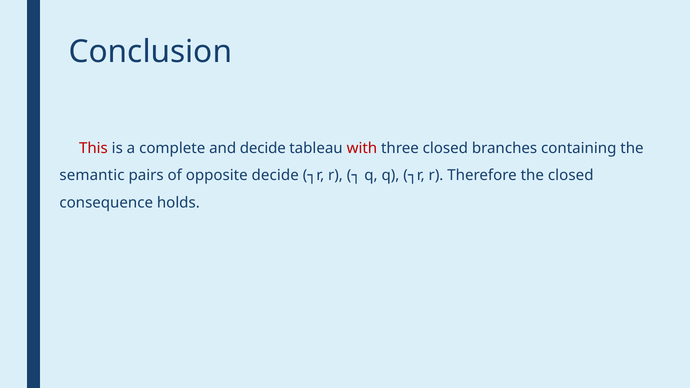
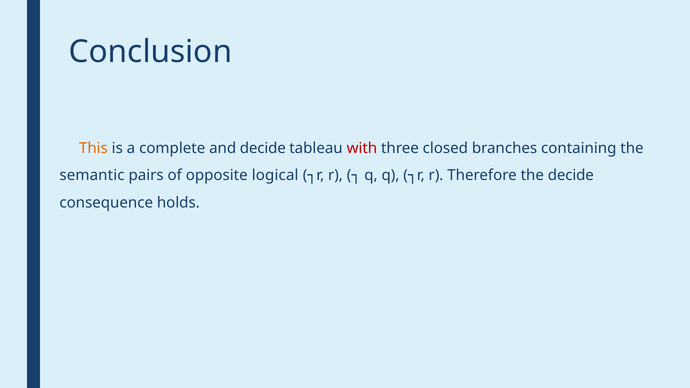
This colour: red -> orange
opposite decide: decide -> logical
the closed: closed -> decide
